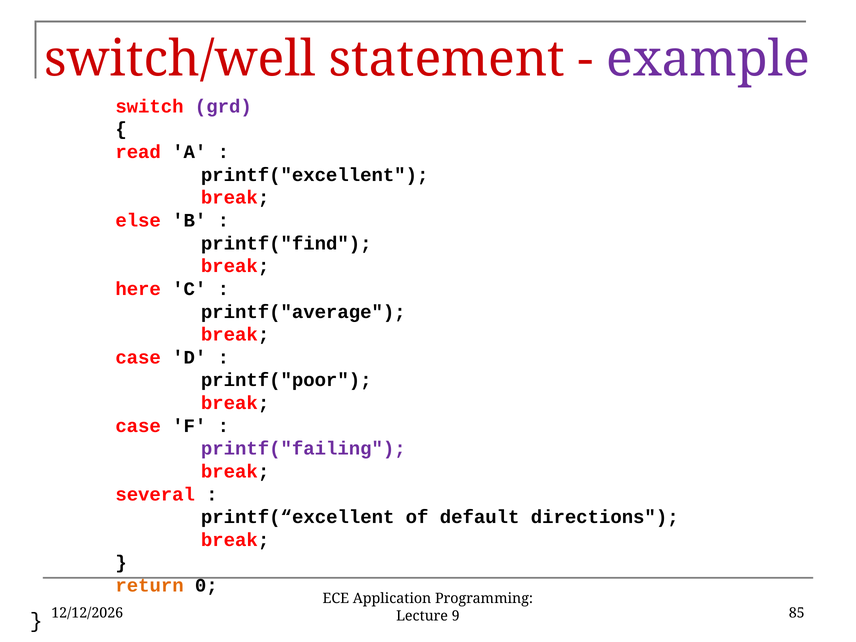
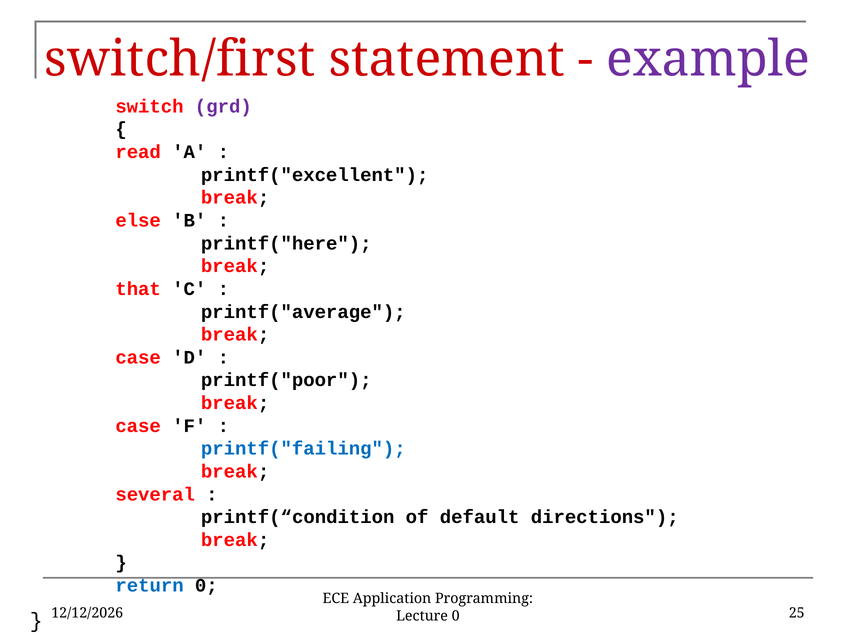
switch/well: switch/well -> switch/first
printf("find: printf("find -> printf("here
here: here -> that
printf("failing colour: purple -> blue
printf(“excellent: printf(“excellent -> printf(“condition
return colour: orange -> blue
Lecture 9: 9 -> 0
85: 85 -> 25
